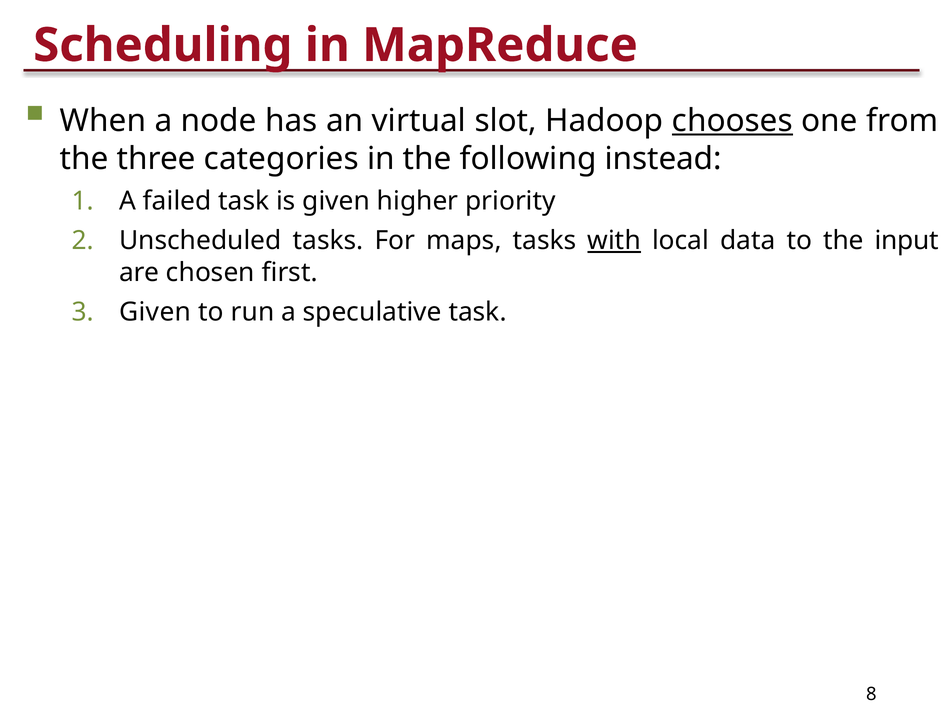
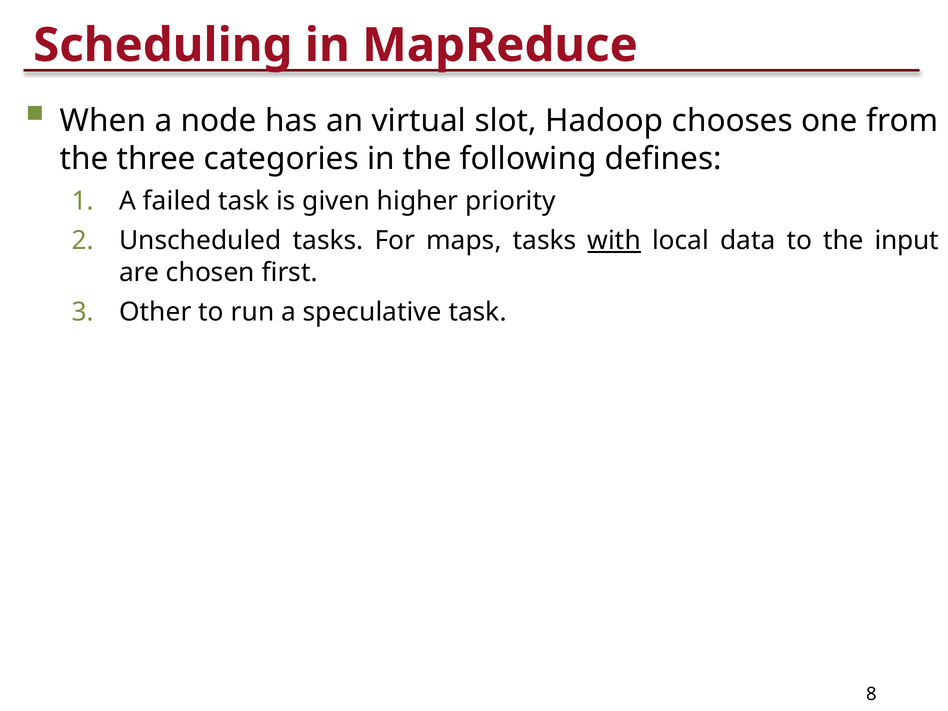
chooses underline: present -> none
instead: instead -> defines
Given at (155, 312): Given -> Other
